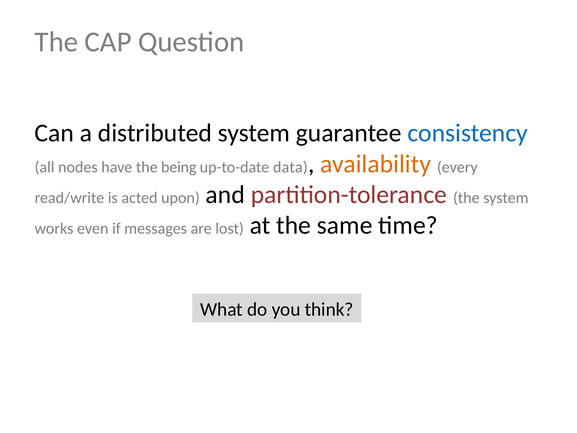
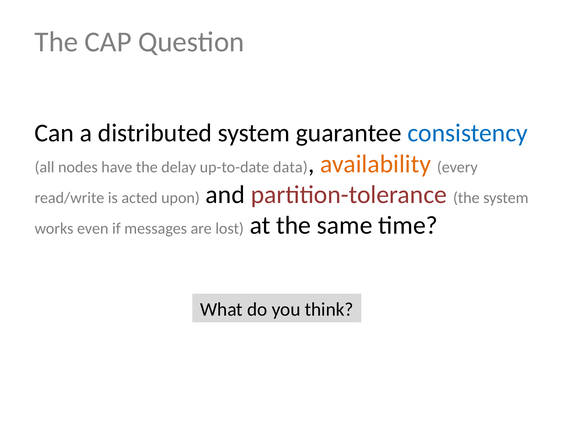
being: being -> delay
